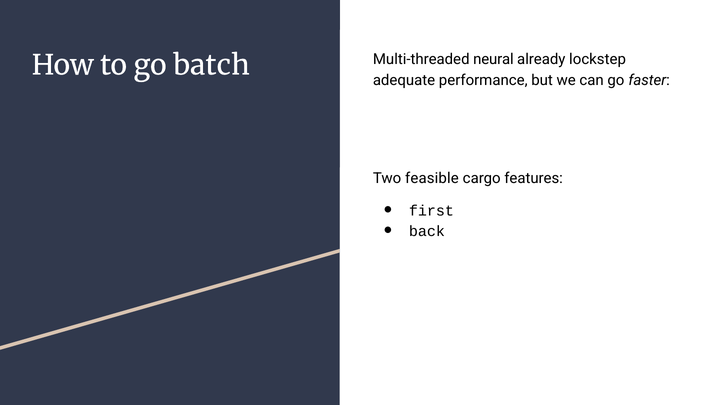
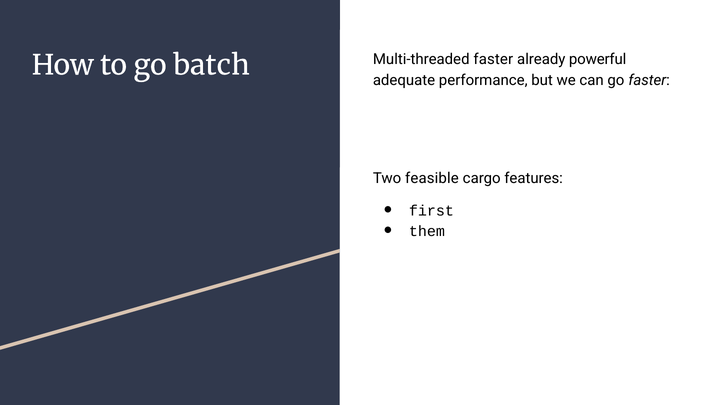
Multi-threaded neural: neural -> faster
lockstep: lockstep -> powerful
back: back -> them
